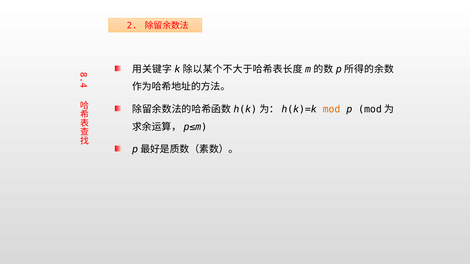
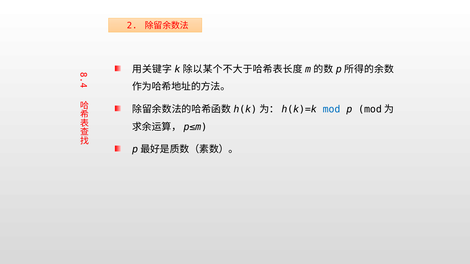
mod colour: orange -> blue
